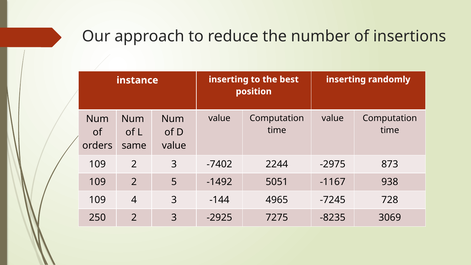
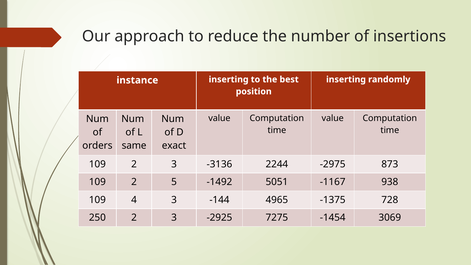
value at (174, 146): value -> exact
-7402: -7402 -> -3136
-7245: -7245 -> -1375
-8235: -8235 -> -1454
